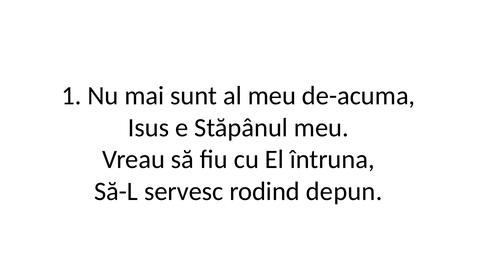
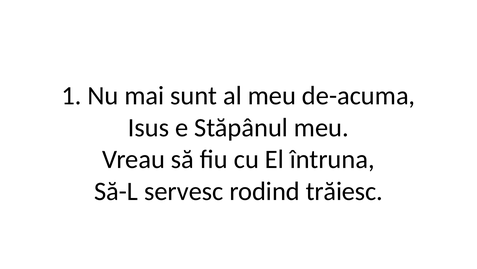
depun: depun -> trăiesc
